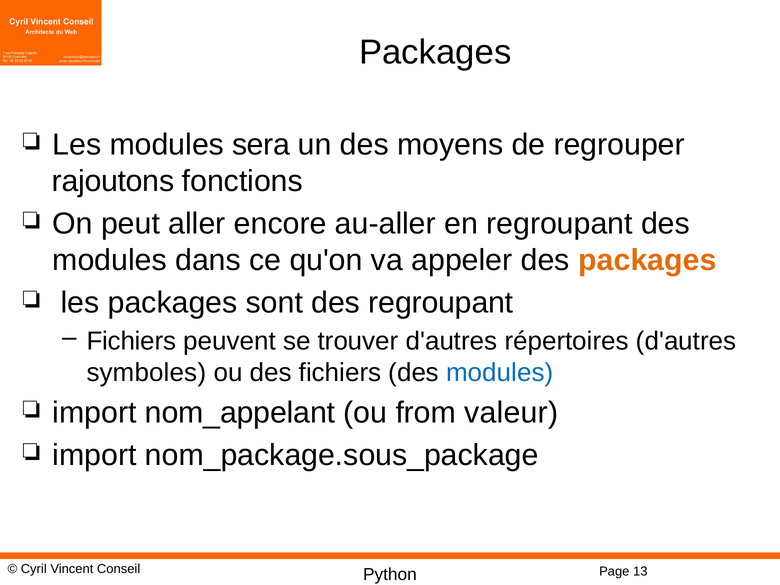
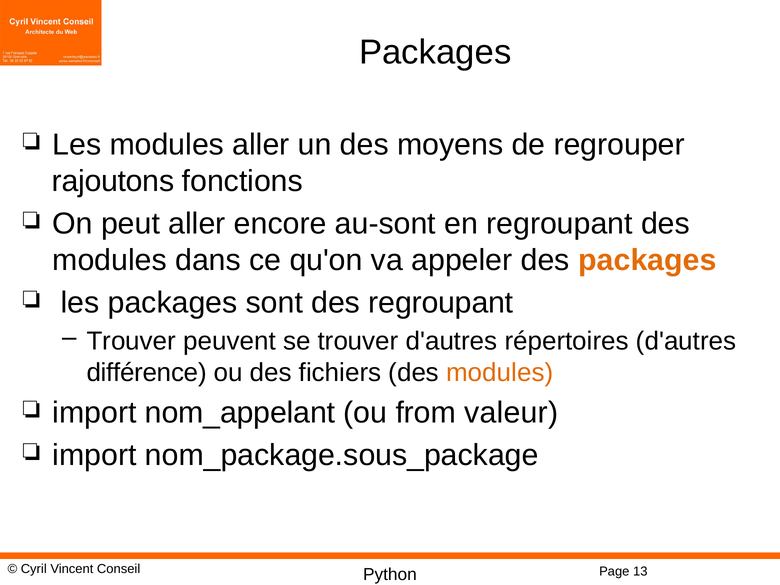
modules sera: sera -> aller
au-aller: au-aller -> au-sont
Fichiers at (131, 341): Fichiers -> Trouver
symboles: symboles -> différence
modules at (500, 372) colour: blue -> orange
